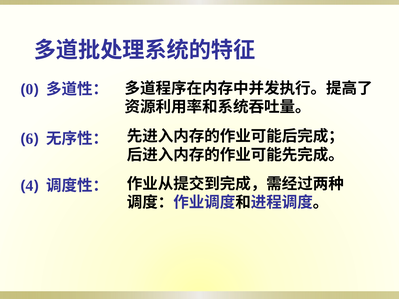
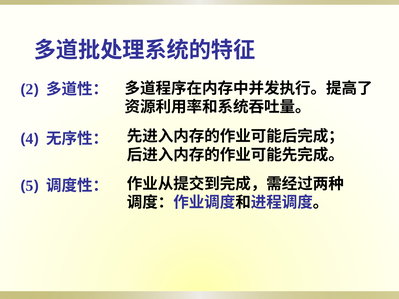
0: 0 -> 2
6: 6 -> 4
4: 4 -> 5
